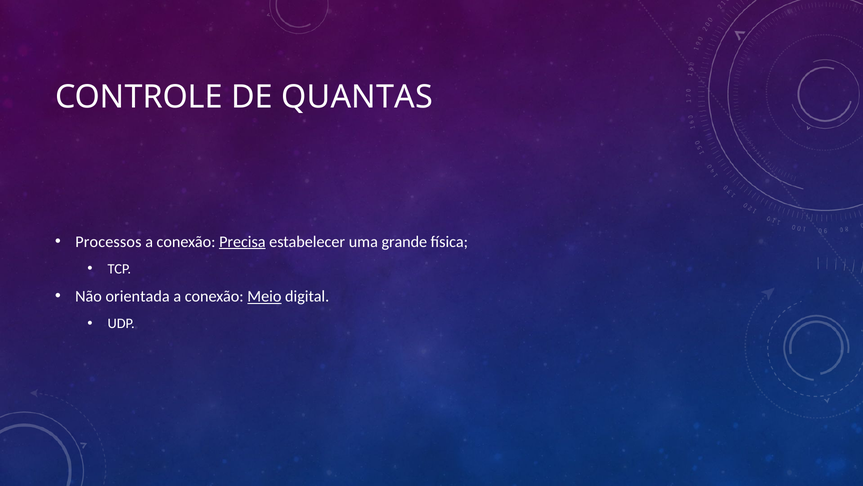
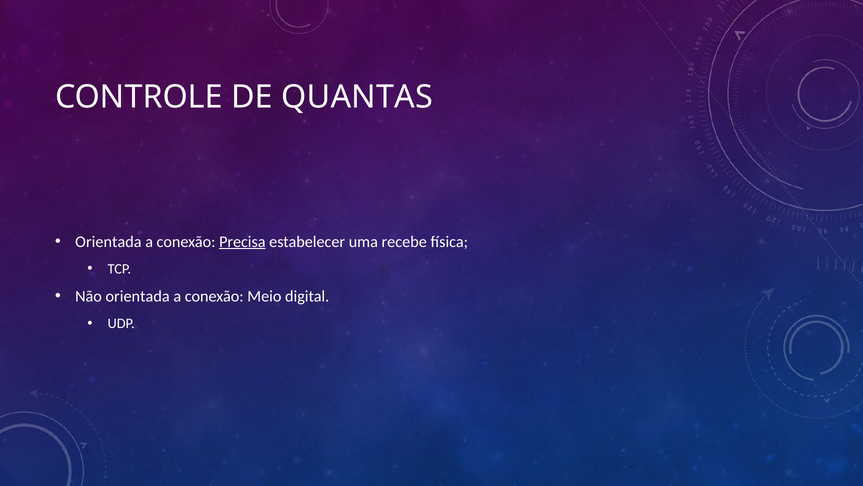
Processos at (108, 241): Processos -> Orientada
grande: grande -> recebe
Meio underline: present -> none
